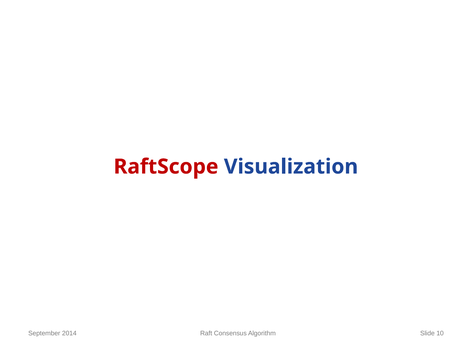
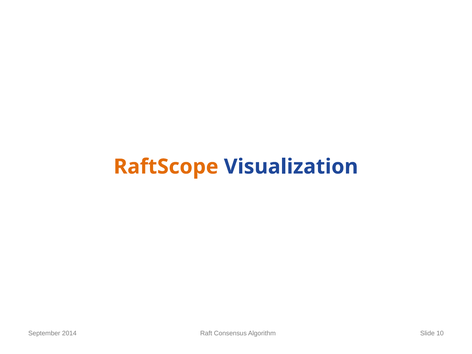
RaftScope colour: red -> orange
